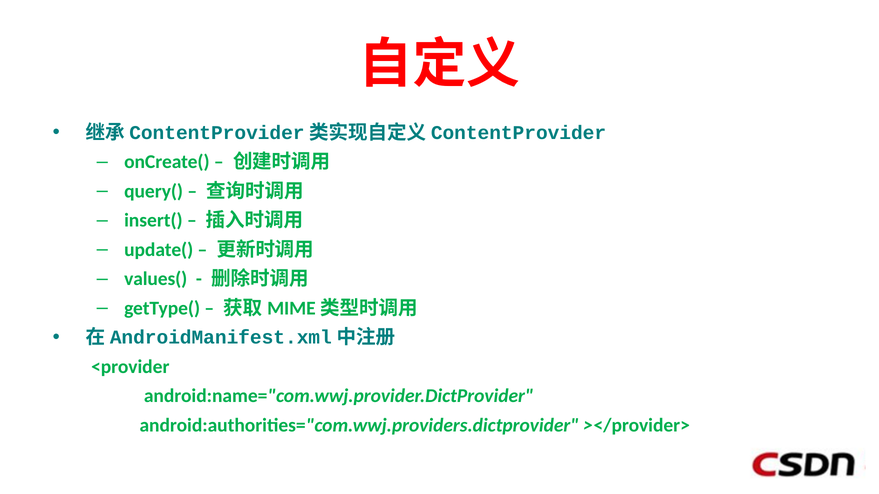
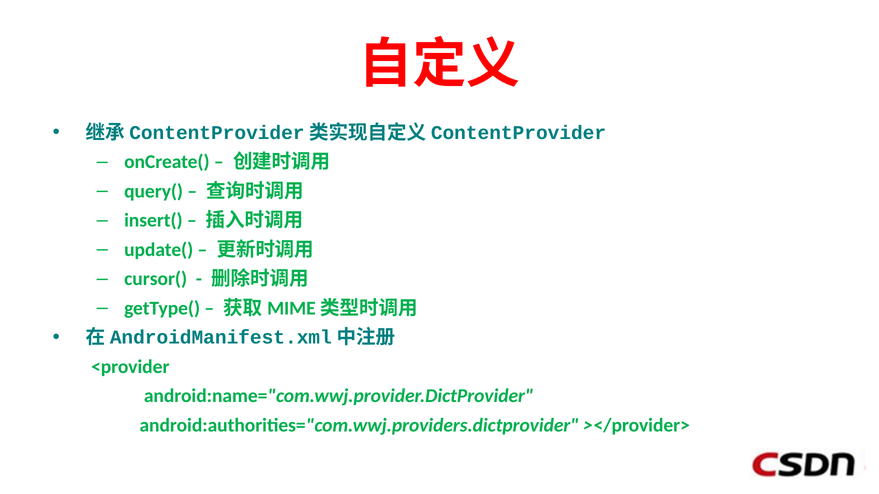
values(: values( -> cursor(
